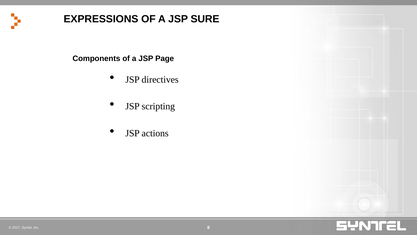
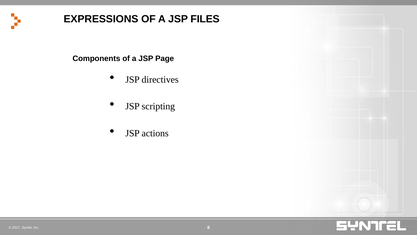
SURE: SURE -> FILES
